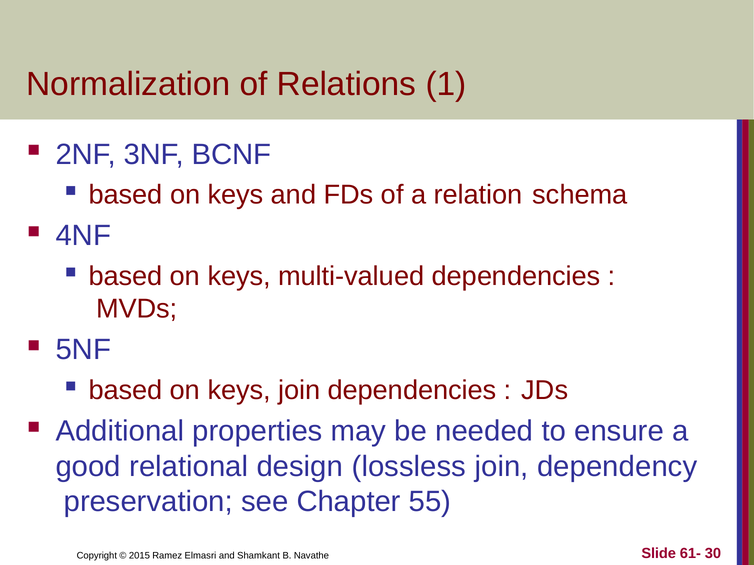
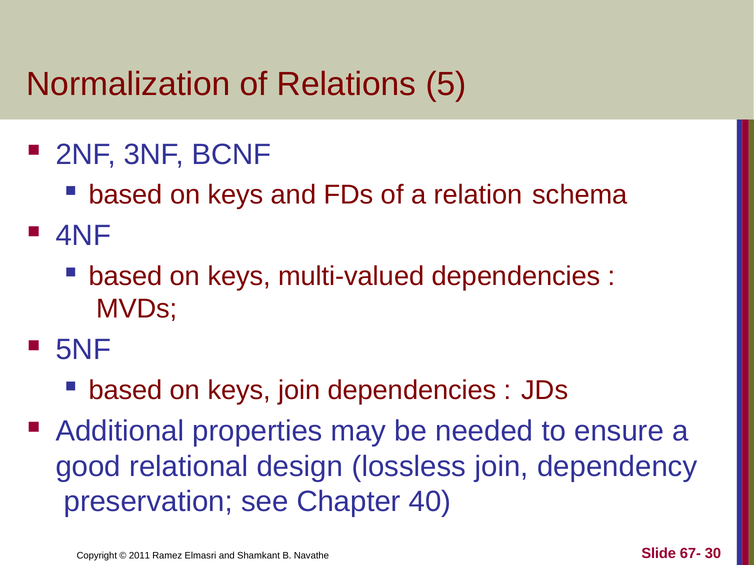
1: 1 -> 5
55: 55 -> 40
61-: 61- -> 67-
2015: 2015 -> 2011
